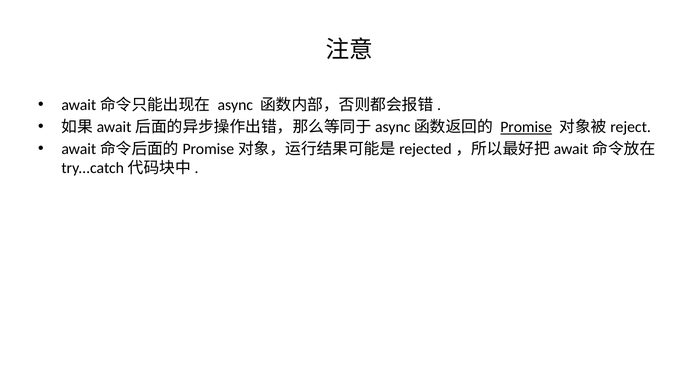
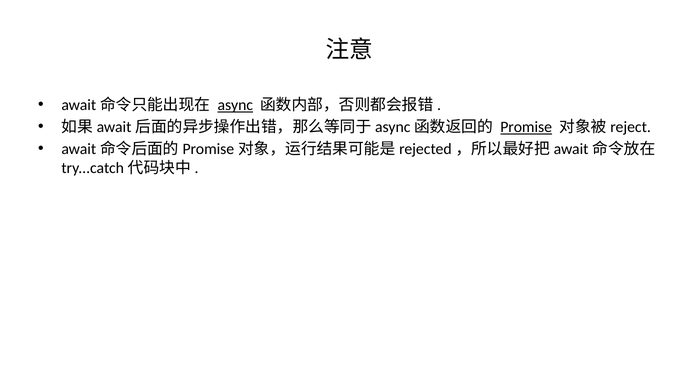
async underline: none -> present
